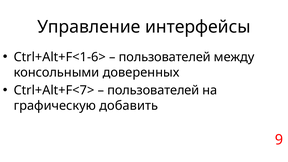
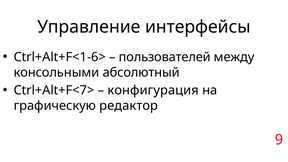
доверенных: доверенных -> абсолютный
пользователей at (153, 90): пользователей -> конфигурация
добавить: добавить -> редактор
